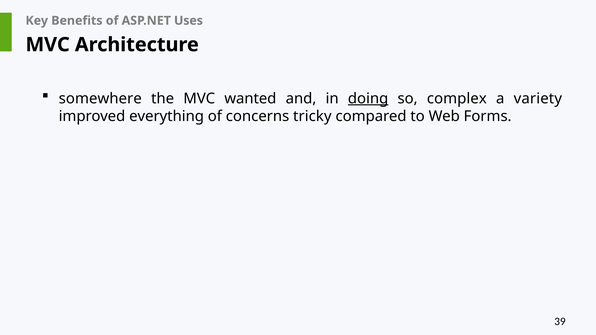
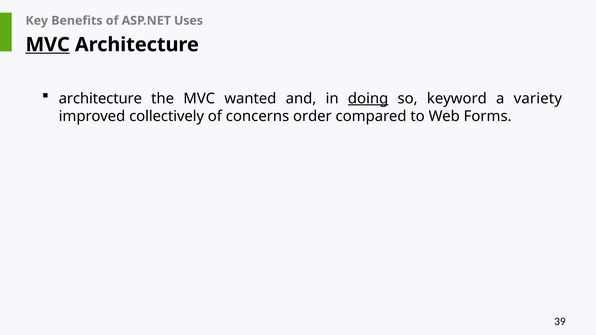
MVC at (48, 45) underline: none -> present
somewhere at (100, 99): somewhere -> architecture
complex: complex -> keyword
everything: everything -> collectively
tricky: tricky -> order
